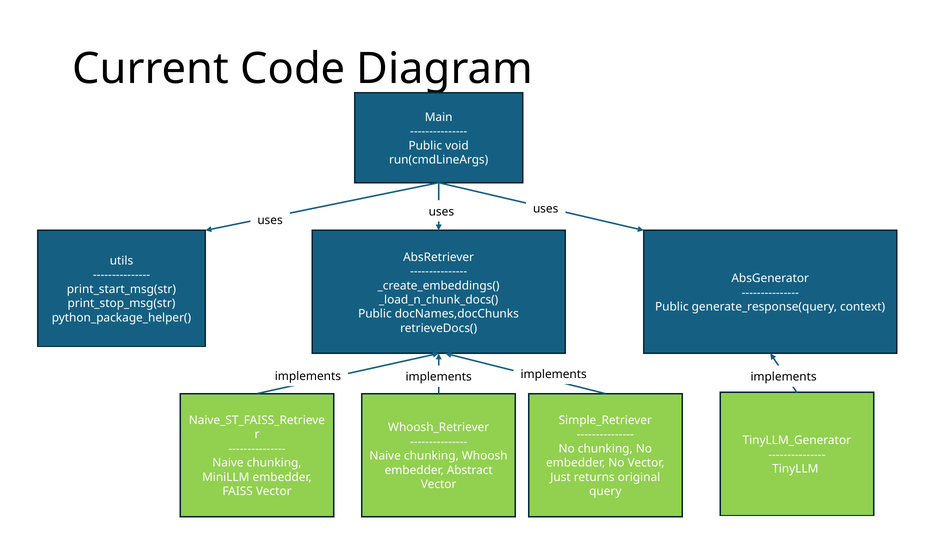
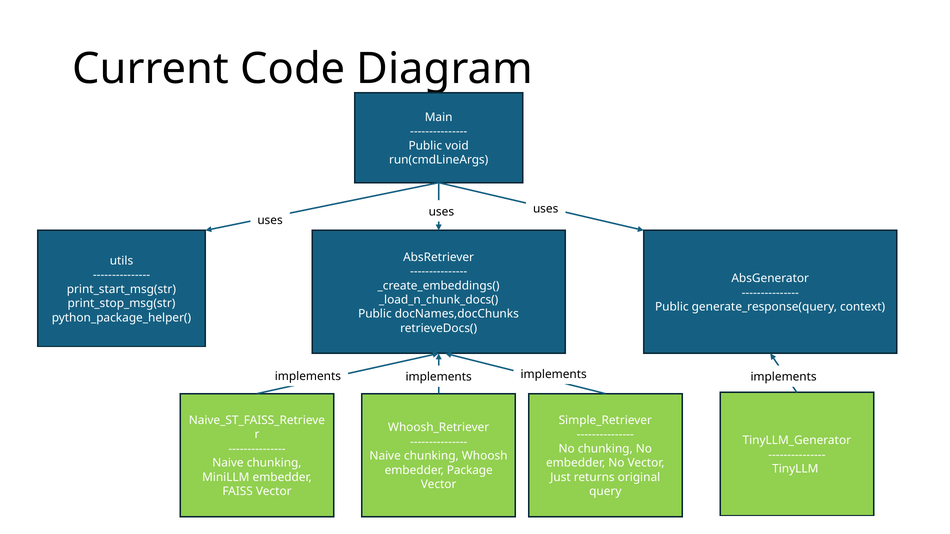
Abstract: Abstract -> Package
